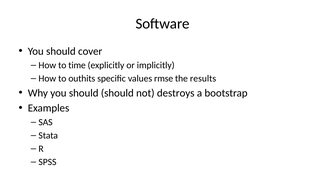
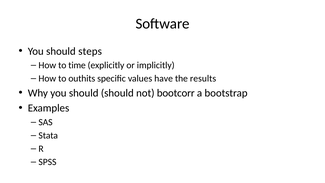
cover: cover -> steps
rmse: rmse -> have
destroys: destroys -> bootcorr
